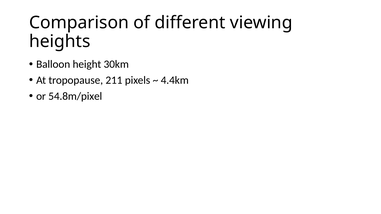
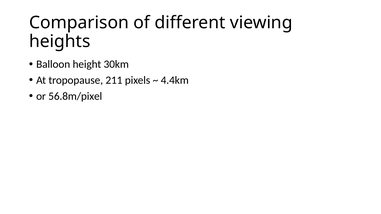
54.8m/pixel: 54.8m/pixel -> 56.8m/pixel
